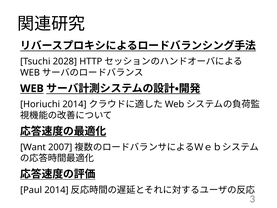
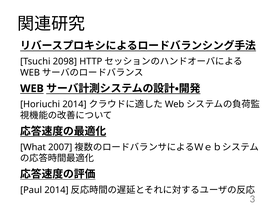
2028: 2028 -> 2098
Want: Want -> What
